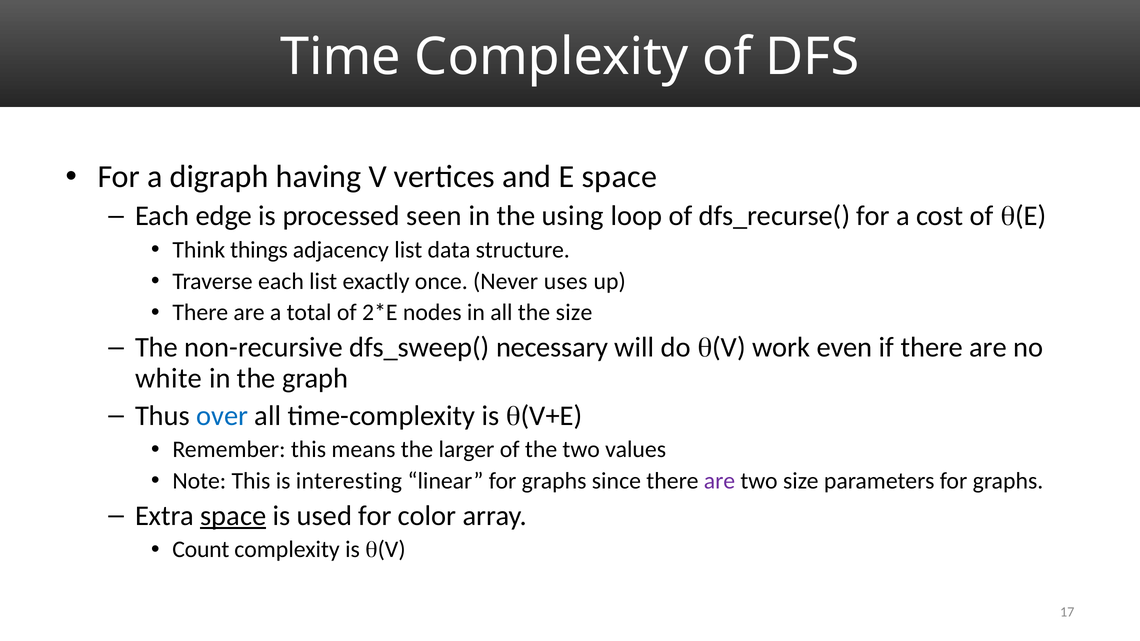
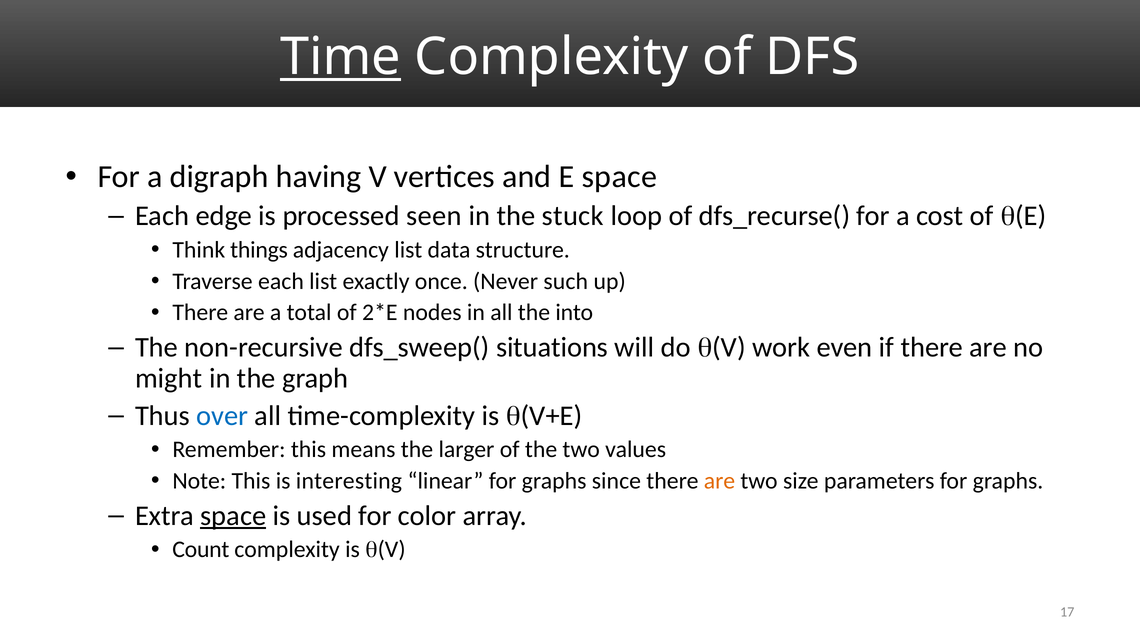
Time underline: none -> present
using: using -> stuck
uses: uses -> such
the size: size -> into
necessary: necessary -> situations
white: white -> might
are at (719, 481) colour: purple -> orange
